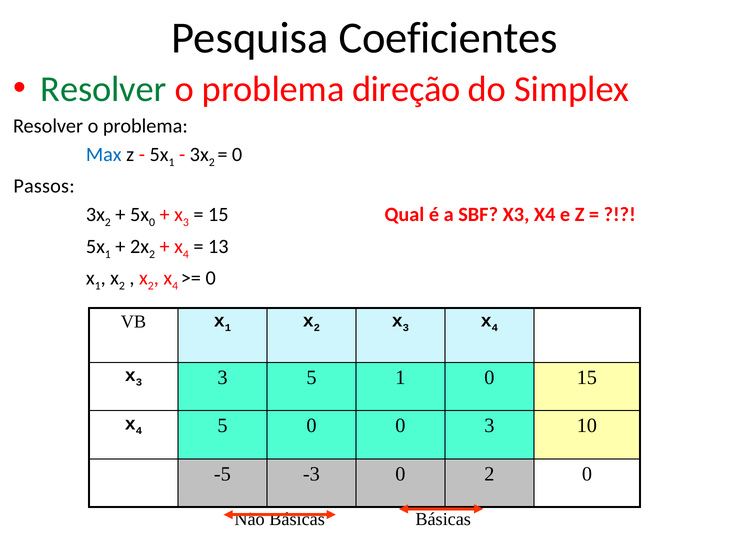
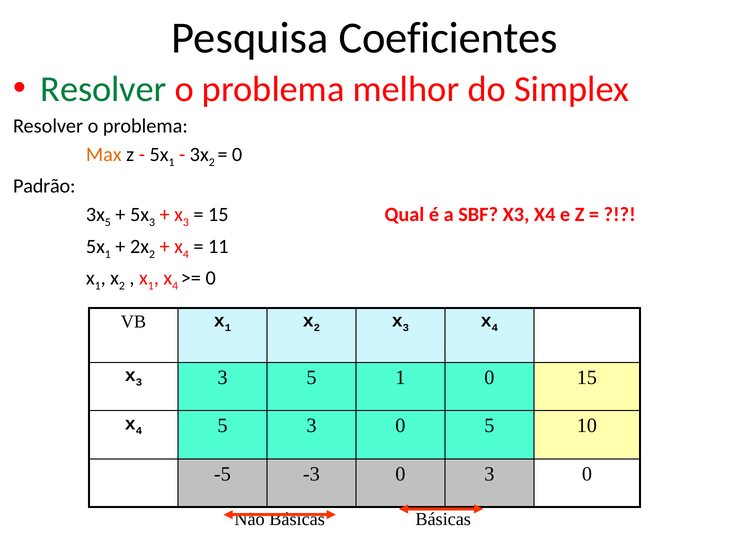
direção: direção -> melhor
Max colour: blue -> orange
Passos: Passos -> Padrão
2 at (108, 222): 2 -> 5
0 at (152, 222): 0 -> 3
13: 13 -> 11
2 at (151, 286): 2 -> 1
5 0: 0 -> 3
0 3: 3 -> 5
0 2: 2 -> 3
